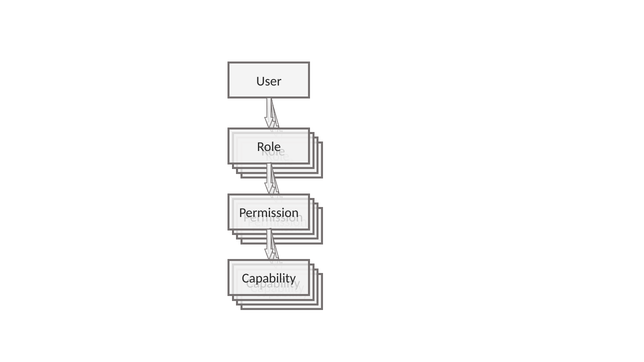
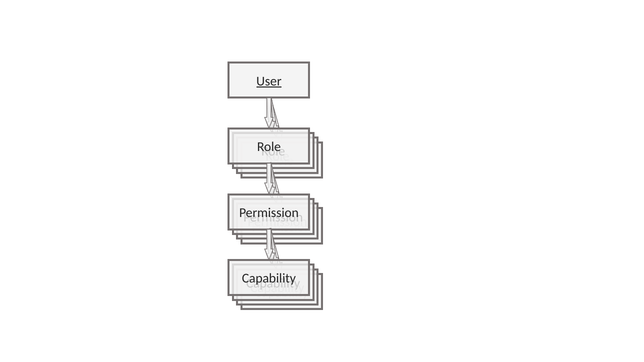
User underline: none -> present
